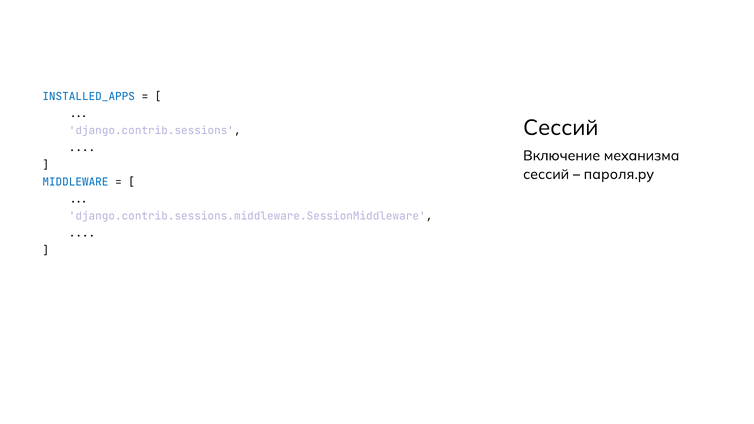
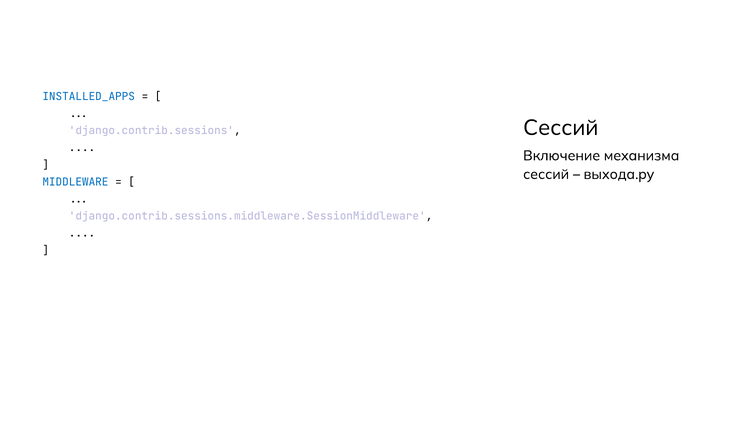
пароля.py: пароля.py -> выхода.py
